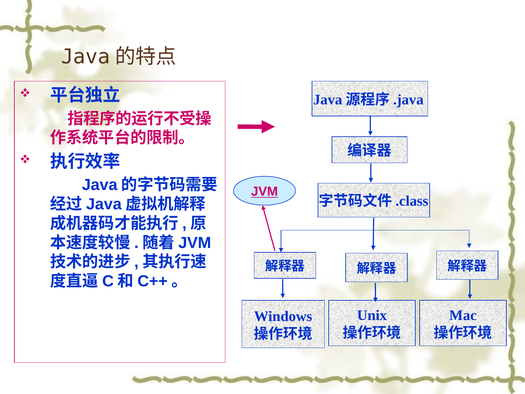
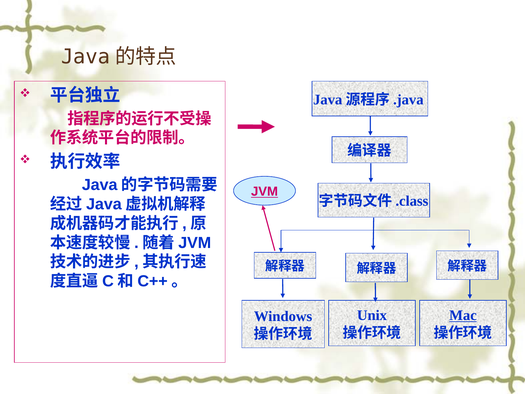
Mac underline: none -> present
